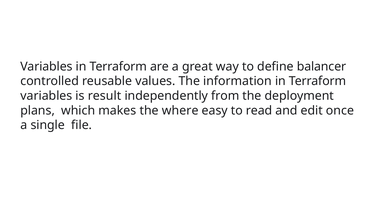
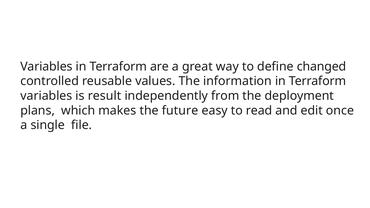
balancer: balancer -> changed
where: where -> future
